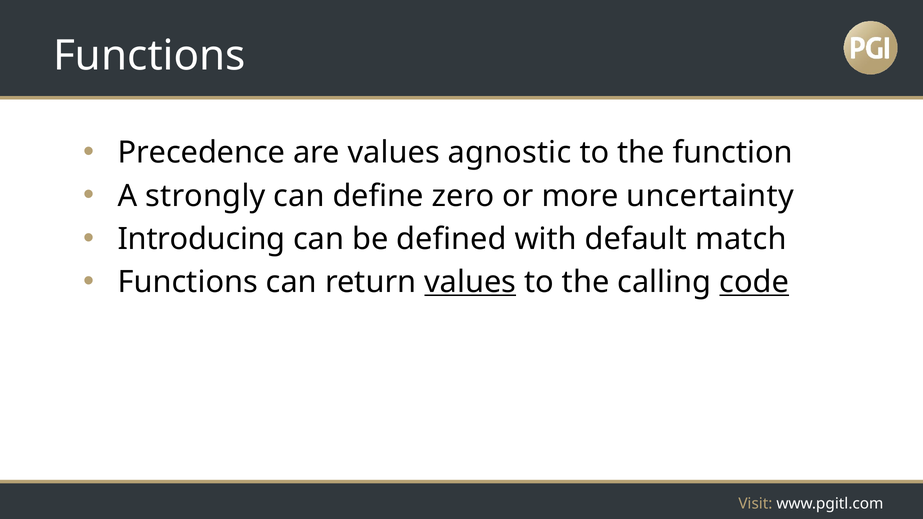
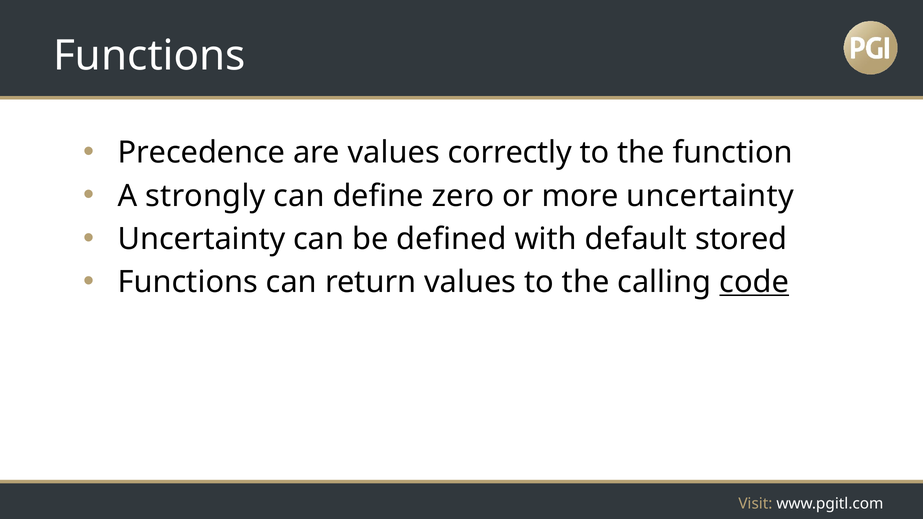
agnostic: agnostic -> correctly
Introducing at (202, 239): Introducing -> Uncertainty
match: match -> stored
values at (470, 282) underline: present -> none
